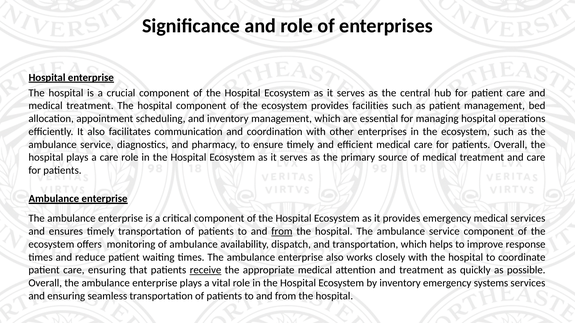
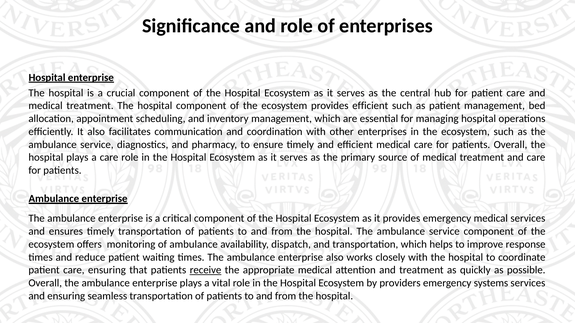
provides facilities: facilities -> efficient
from at (282, 232) underline: present -> none
by inventory: inventory -> providers
